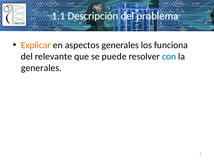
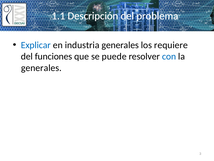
Explicar colour: orange -> blue
aspectos: aspectos -> industria
funciona: funciona -> requiere
relevante: relevante -> funciones
